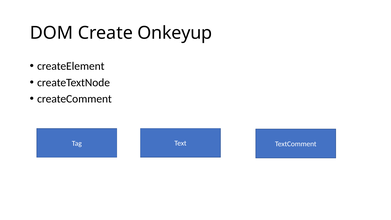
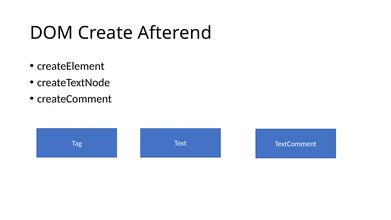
Onkeyup: Onkeyup -> Afterend
